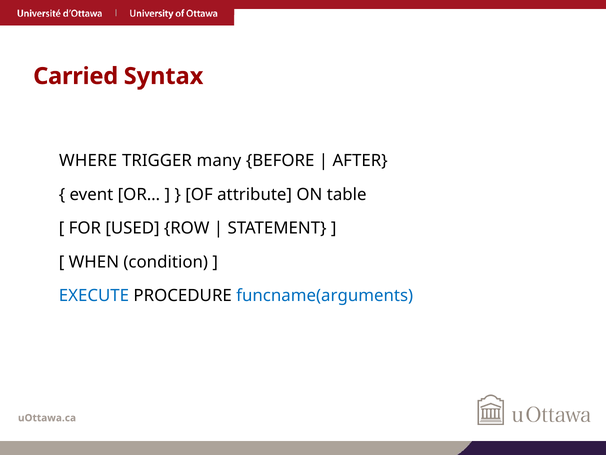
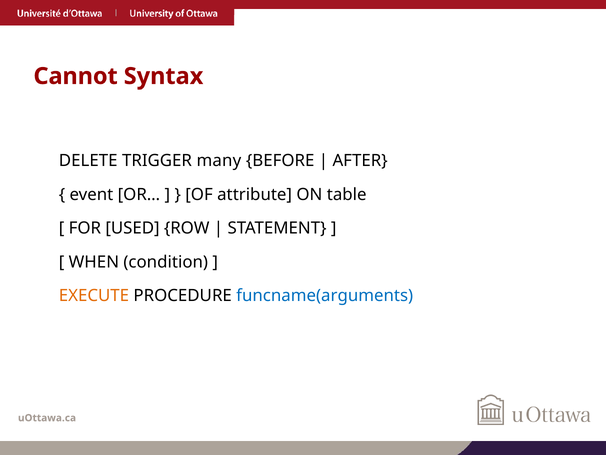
Carried: Carried -> Cannot
WHERE: WHERE -> DELETE
EXECUTE colour: blue -> orange
